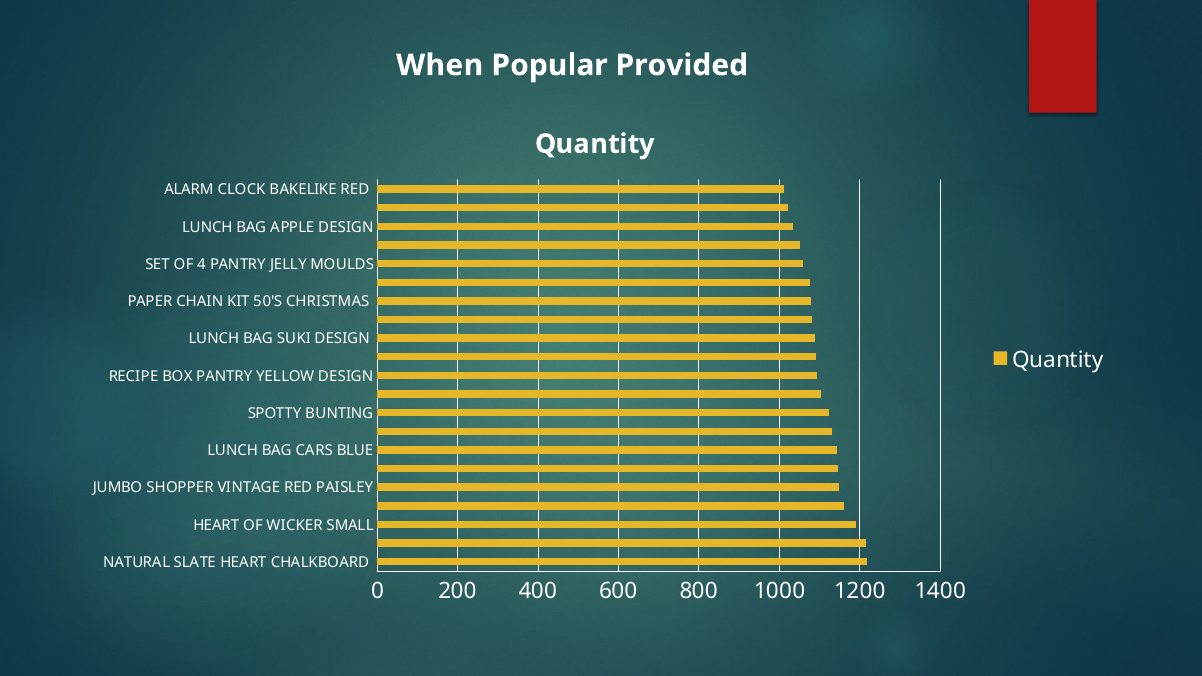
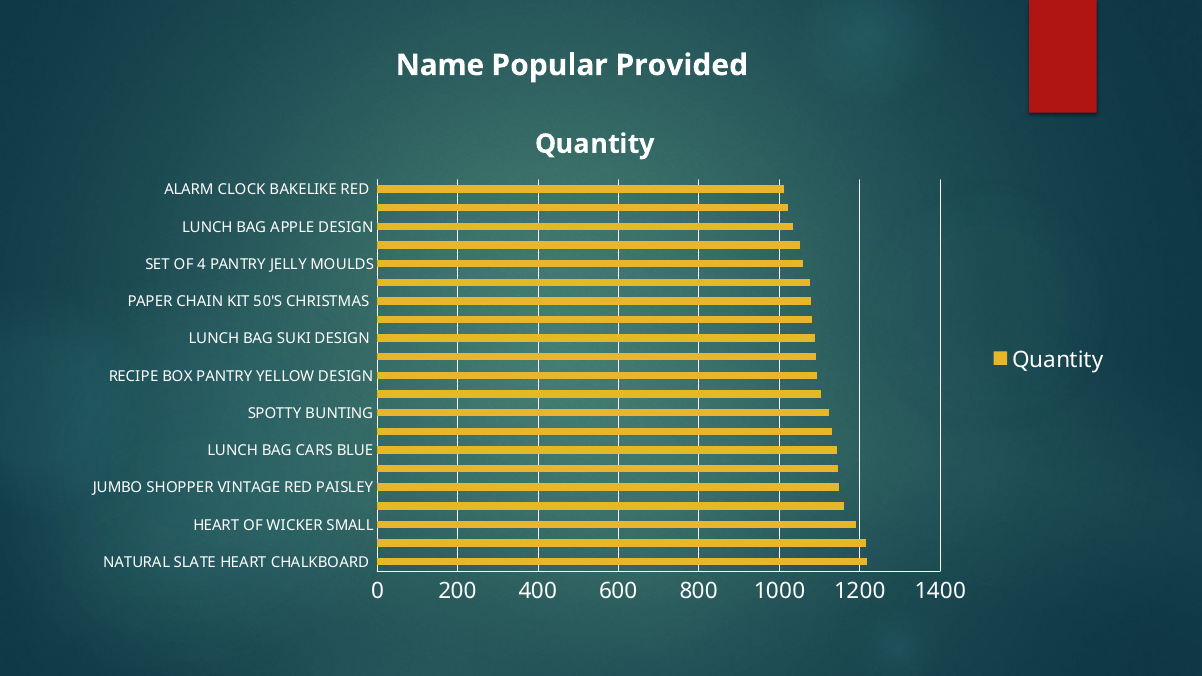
When: When -> Name
